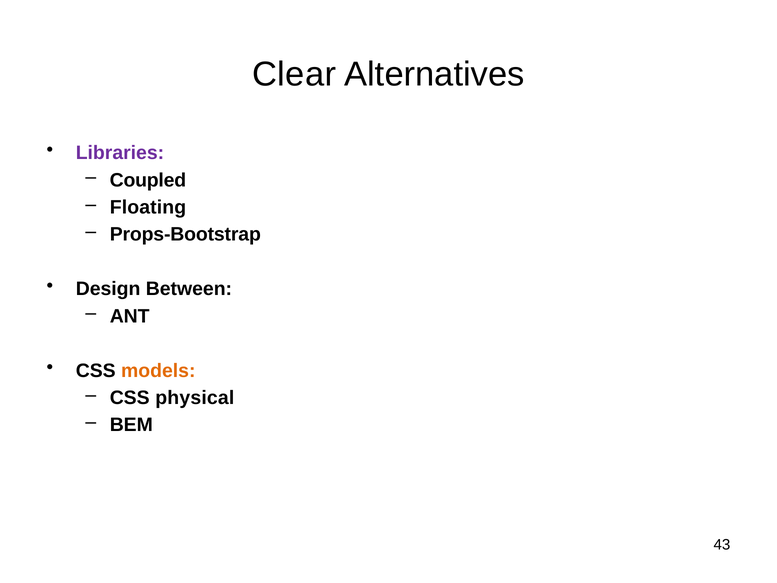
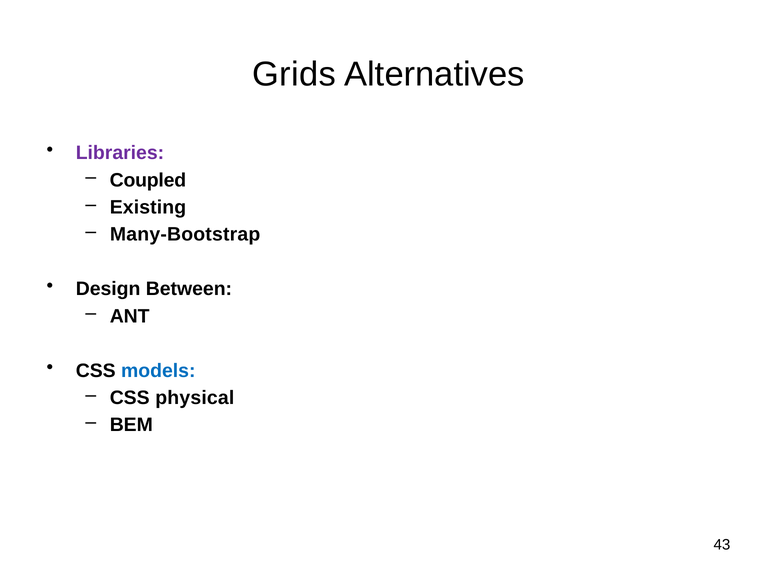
Clear: Clear -> Grids
Floating: Floating -> Existing
Props-Bootstrap: Props-Bootstrap -> Many-Bootstrap
models colour: orange -> blue
